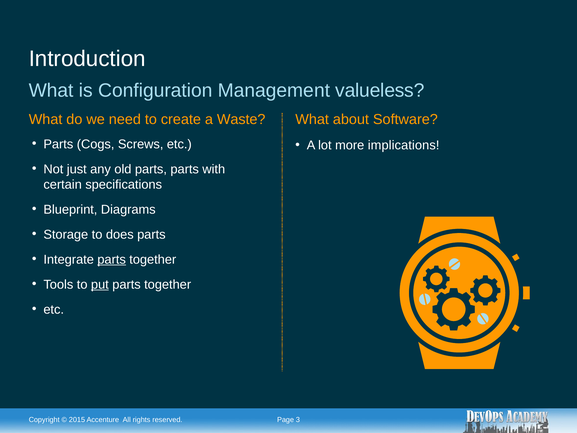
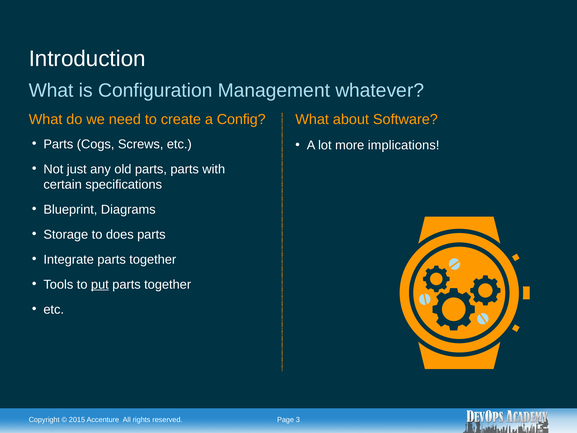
valueless: valueless -> whatever
Waste: Waste -> Config
parts at (112, 259) underline: present -> none
